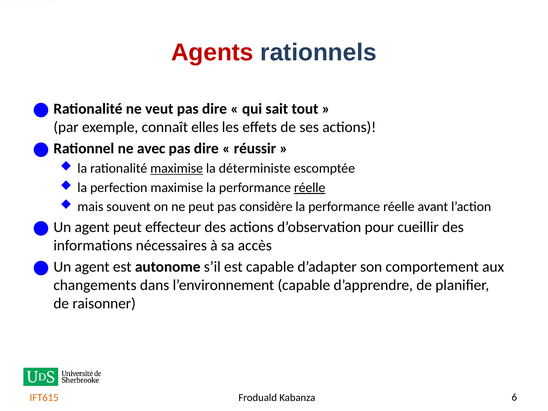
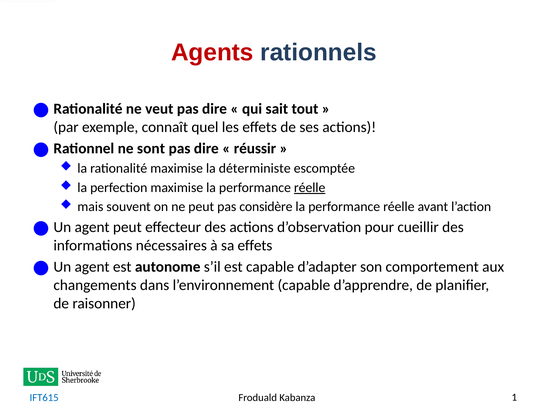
elles: elles -> quel
avec: avec -> sont
maximise at (177, 168) underline: present -> none
sa accès: accès -> effets
IFT615 colour: orange -> blue
6: 6 -> 1
